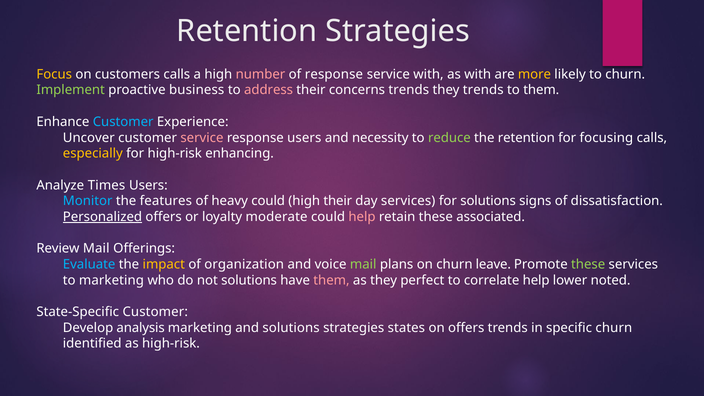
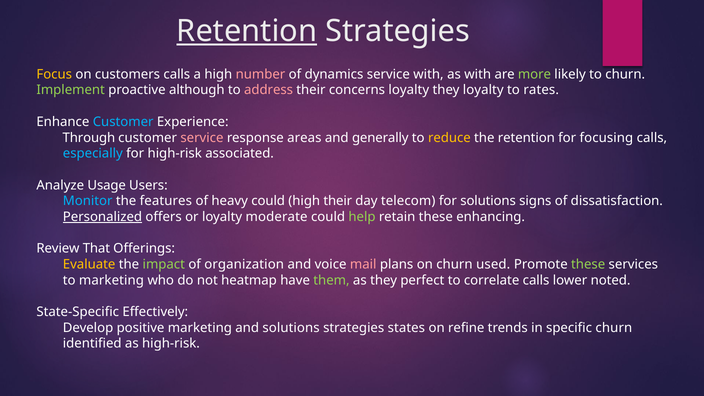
Retention at (247, 31) underline: none -> present
of response: response -> dynamics
more colour: yellow -> light green
business: business -> although
concerns trends: trends -> loyalty
they trends: trends -> loyalty
to them: them -> rates
Uncover: Uncover -> Through
response users: users -> areas
necessity: necessity -> generally
reduce colour: light green -> yellow
especially colour: yellow -> light blue
enhancing: enhancing -> associated
Times: Times -> Usage
day services: services -> telecom
help at (362, 217) colour: pink -> light green
associated: associated -> enhancing
Review Mail: Mail -> That
Evaluate colour: light blue -> yellow
impact colour: yellow -> light green
mail at (363, 264) colour: light green -> pink
leave: leave -> used
not solutions: solutions -> heatmap
them at (331, 280) colour: pink -> light green
correlate help: help -> calls
State-Specific Customer: Customer -> Effectively
analysis: analysis -> positive
on offers: offers -> refine
